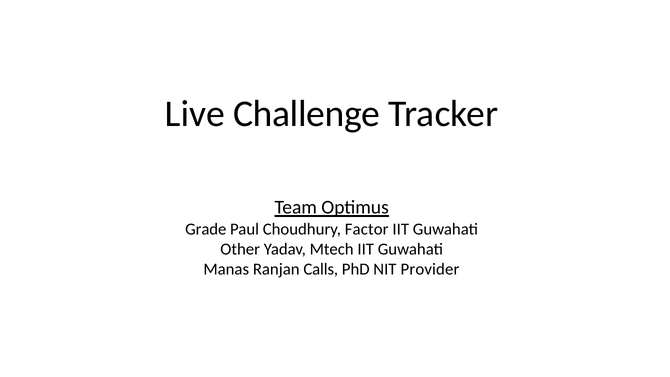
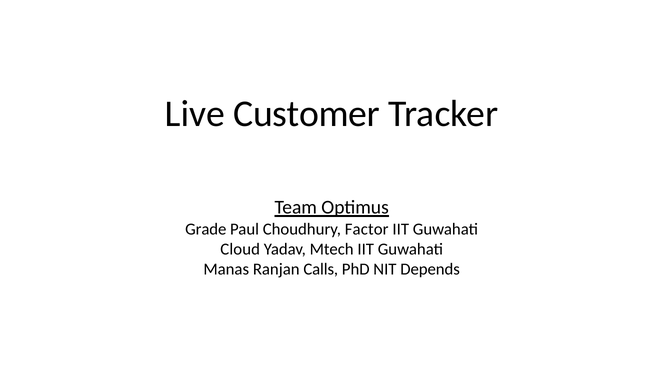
Challenge: Challenge -> Customer
Other: Other -> Cloud
Provider: Provider -> Depends
